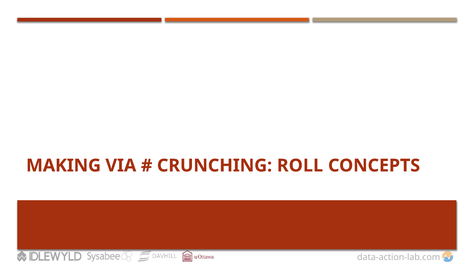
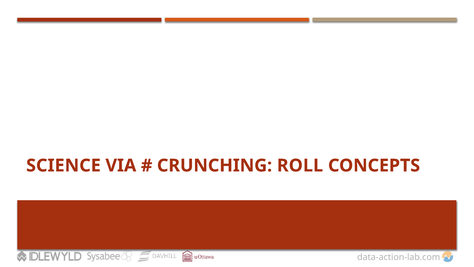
MAKING: MAKING -> SCIENCE
